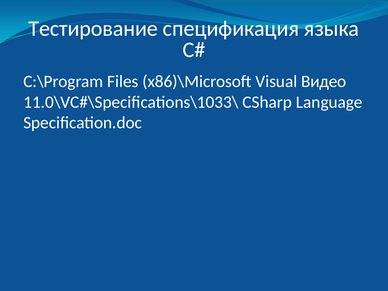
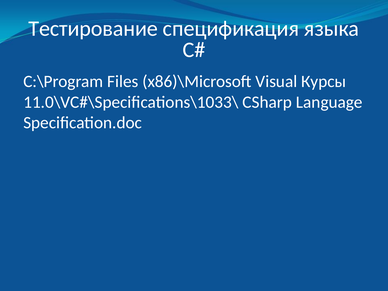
Видео: Видео -> Курсы
